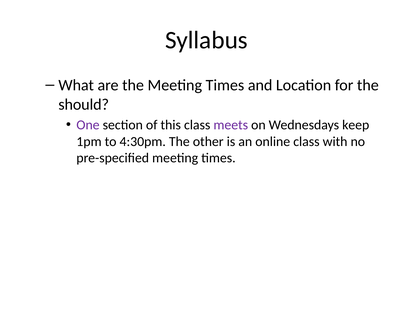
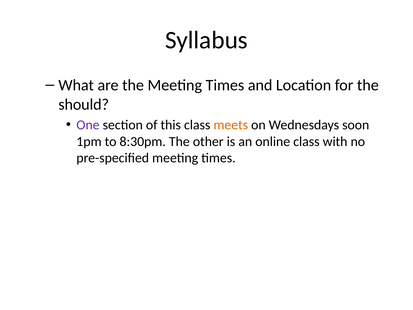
meets colour: purple -> orange
keep: keep -> soon
4:30pm: 4:30pm -> 8:30pm
